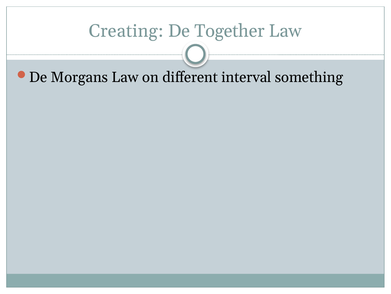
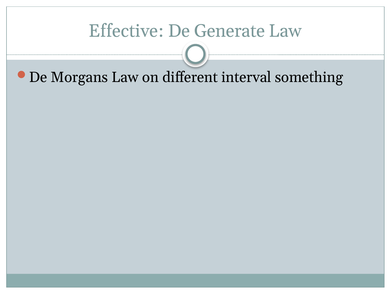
Creating: Creating -> Effective
Together: Together -> Generate
